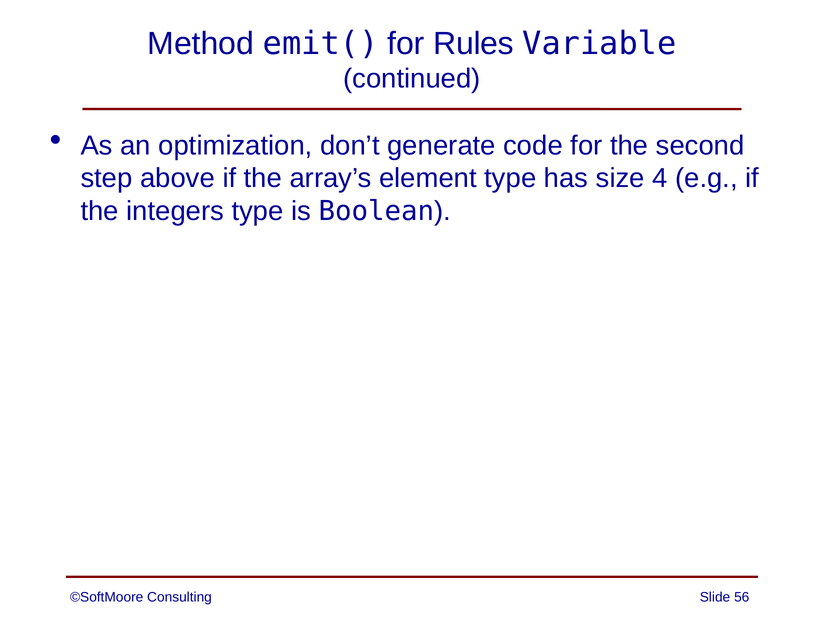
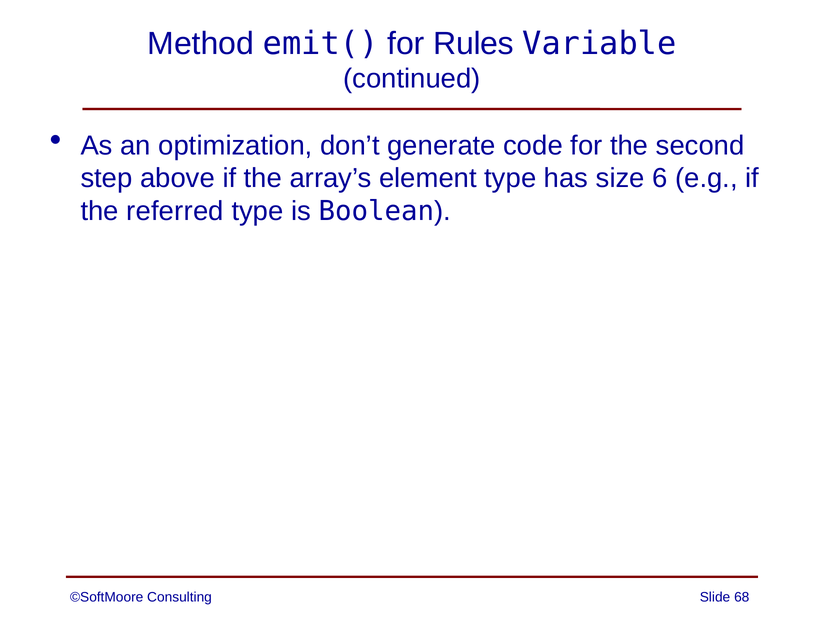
4: 4 -> 6
integers: integers -> referred
56: 56 -> 68
